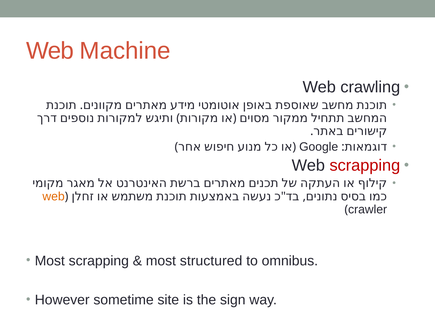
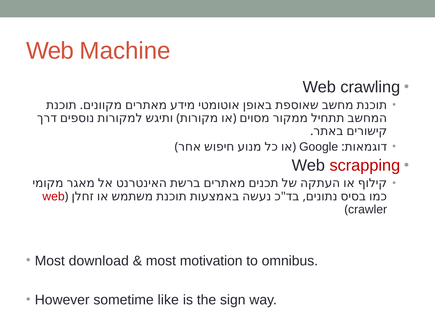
web at (54, 196) colour: orange -> red
Most scrapping: scrapping -> download
structured: structured -> motivation
site: site -> like
